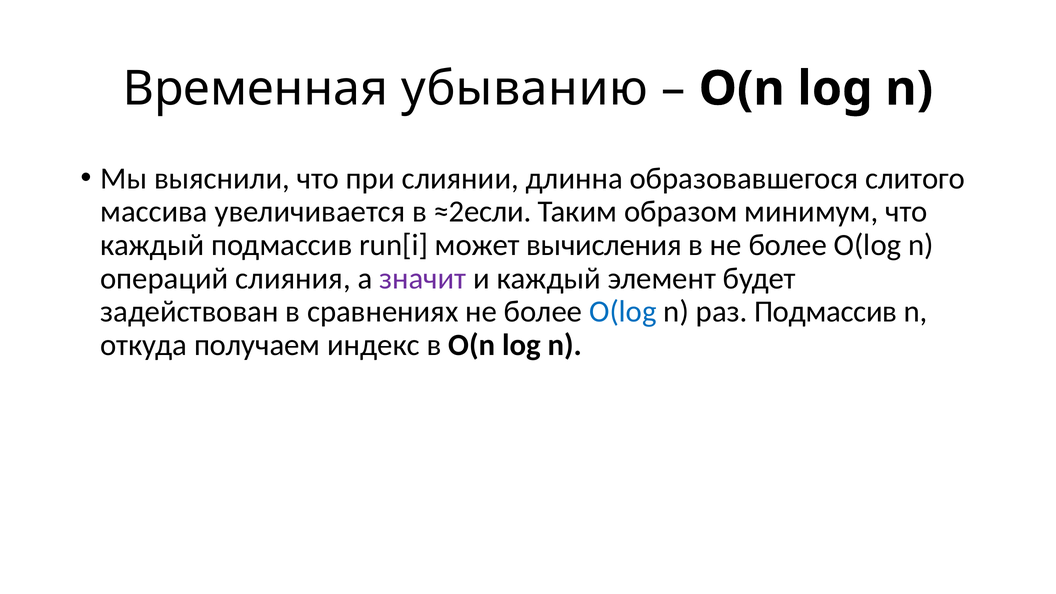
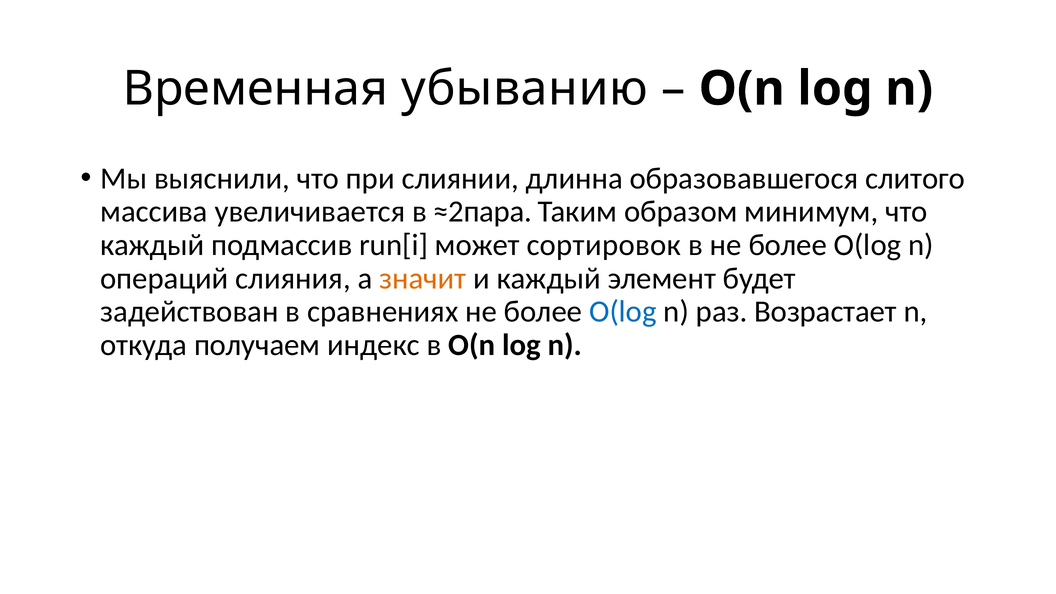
≈2если: ≈2если -> ≈2пара
вычисления: вычисления -> сортировок
значит colour: purple -> orange
раз Подмассив: Подмассив -> Возрастает
